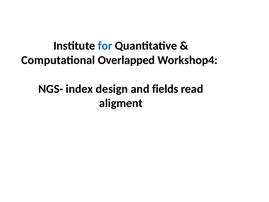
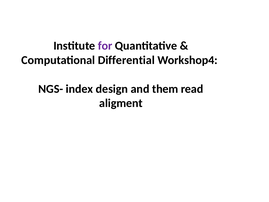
for colour: blue -> purple
Overlapped: Overlapped -> Differential
fields: fields -> them
